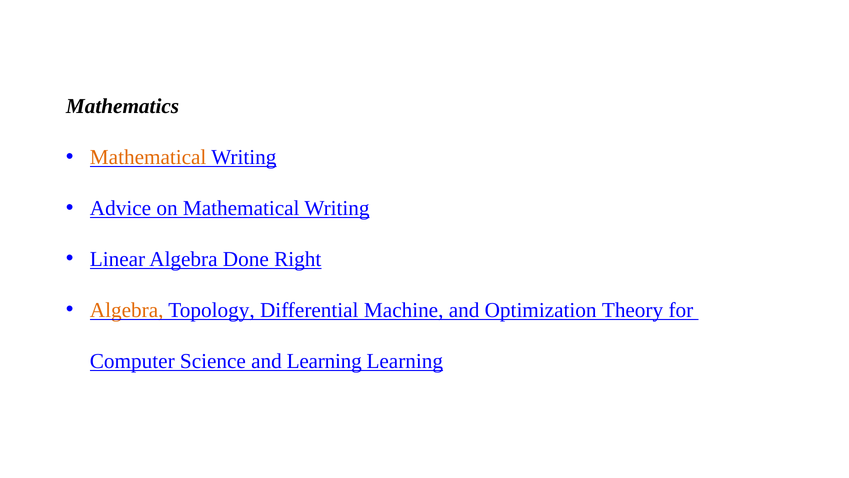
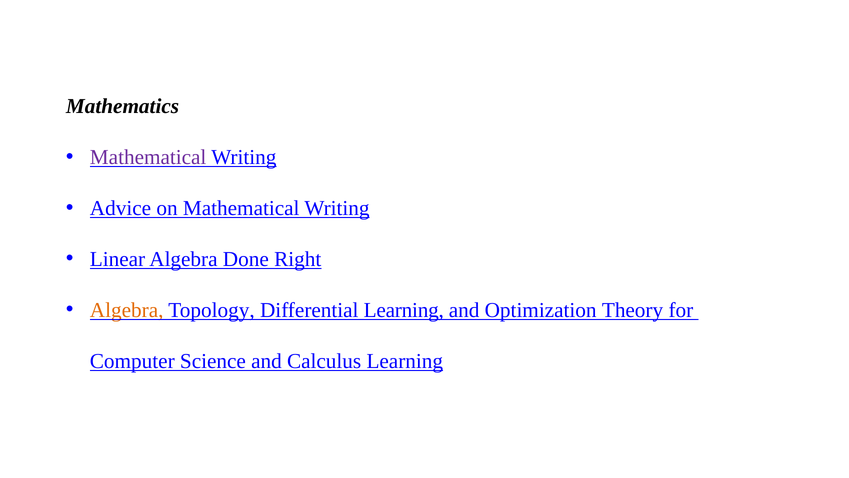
Mathematical at (148, 157) colour: orange -> purple
Differential Machine: Machine -> Learning
and Learning: Learning -> Calculus
